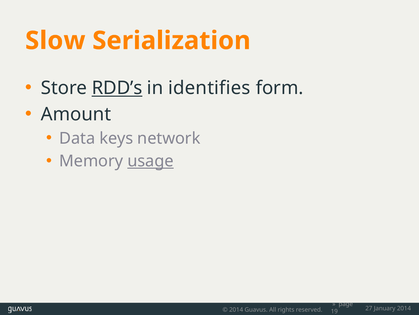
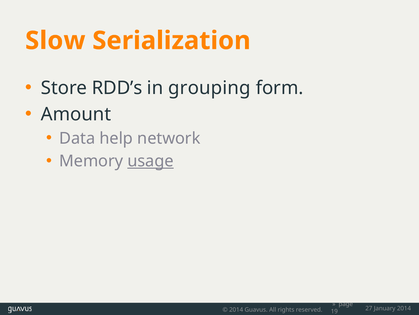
RDD’s underline: present -> none
identifies: identifies -> grouping
keys: keys -> help
